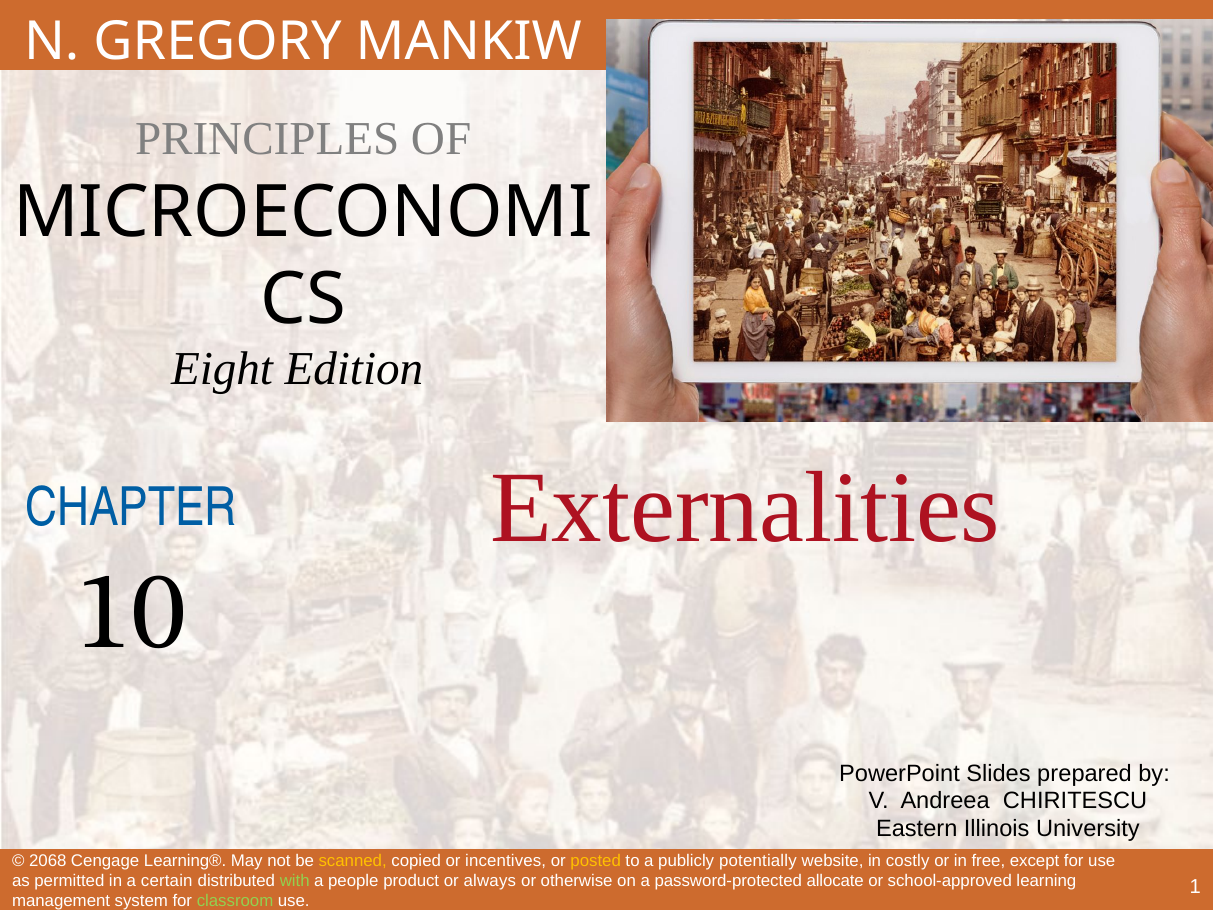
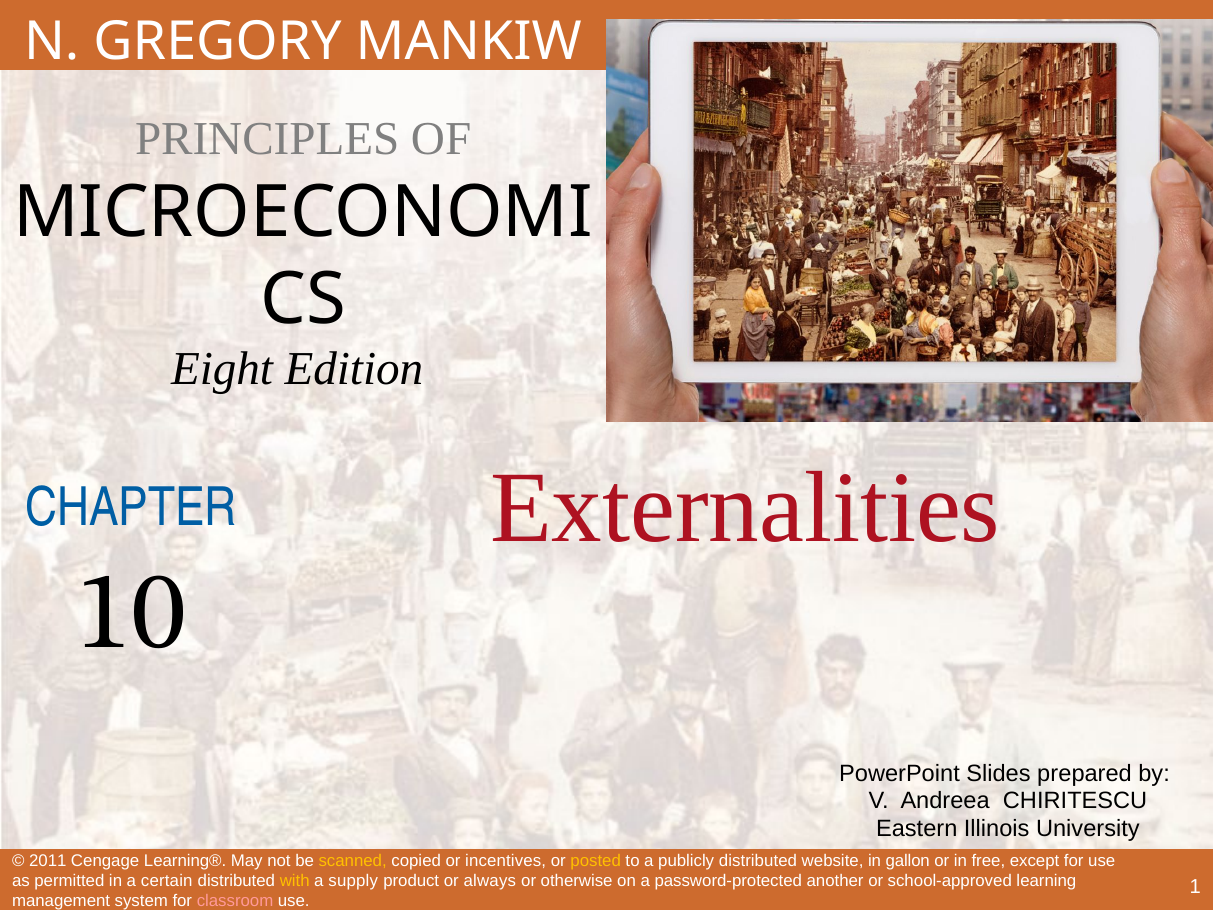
2068: 2068 -> 2011
publicly potentially: potentially -> distributed
costly: costly -> gallon
with colour: light green -> yellow
people: people -> supply
allocate: allocate -> another
classroom colour: light green -> pink
